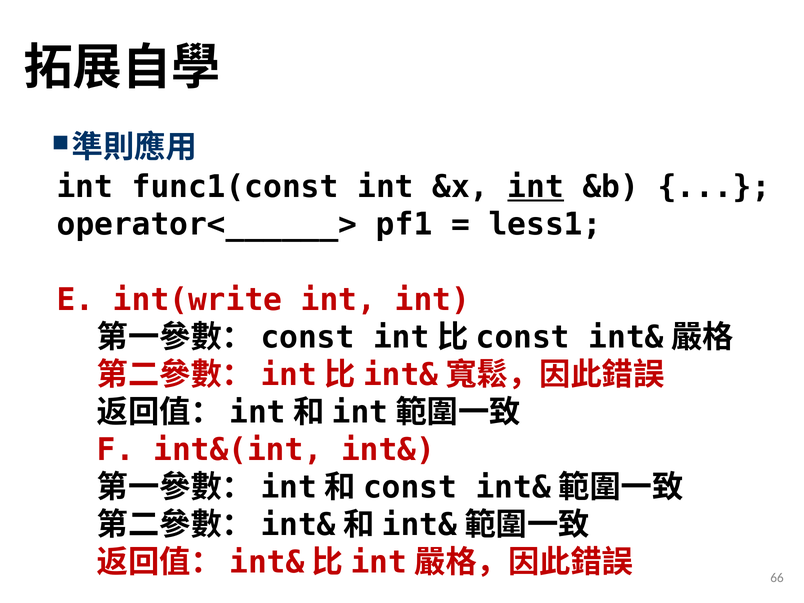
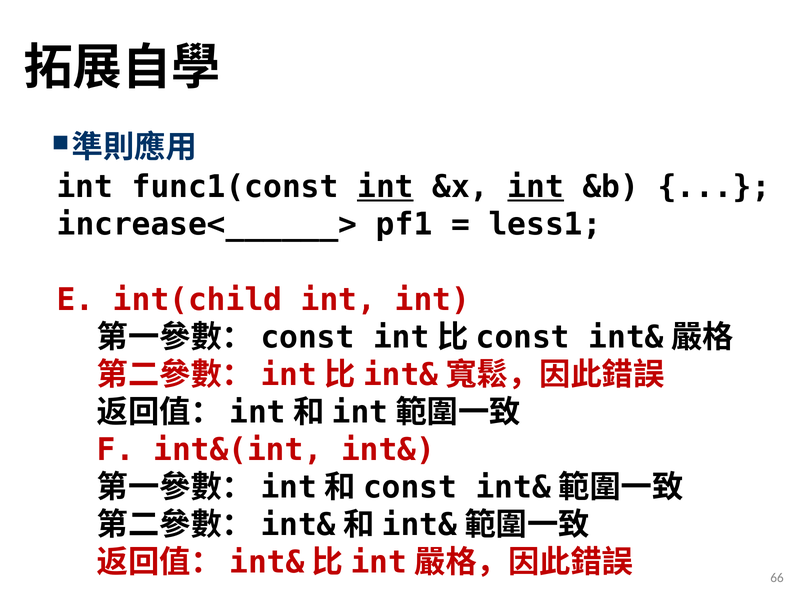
int at (385, 187) underline: none -> present
operator<______>: operator<______> -> increase<______>
int(write: int(write -> int(child
